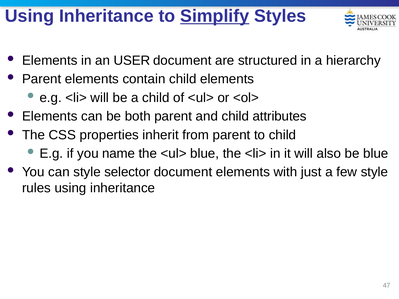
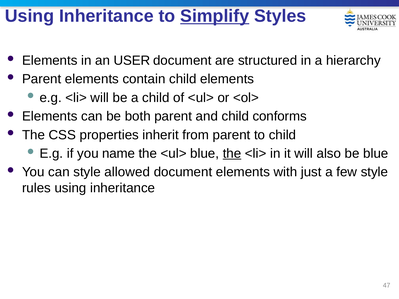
attributes: attributes -> conforms
the at (232, 154) underline: none -> present
selector: selector -> allowed
